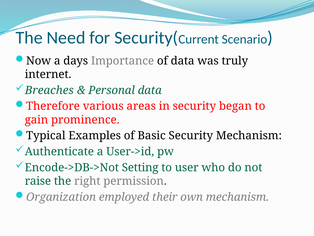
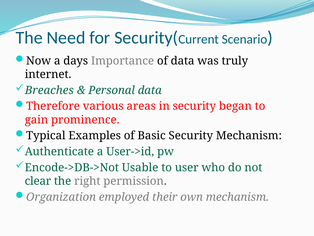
Setting: Setting -> Usable
raise: raise -> clear
